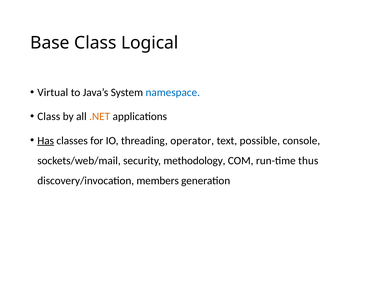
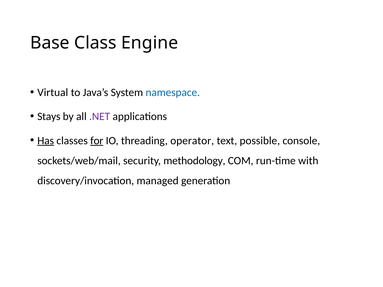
Logical: Logical -> Engine
Class at (49, 117): Class -> Stays
.NET colour: orange -> purple
for underline: none -> present
thus: thus -> with
members: members -> managed
